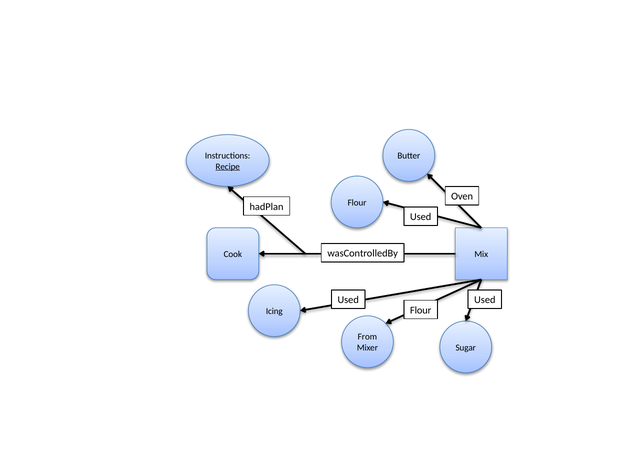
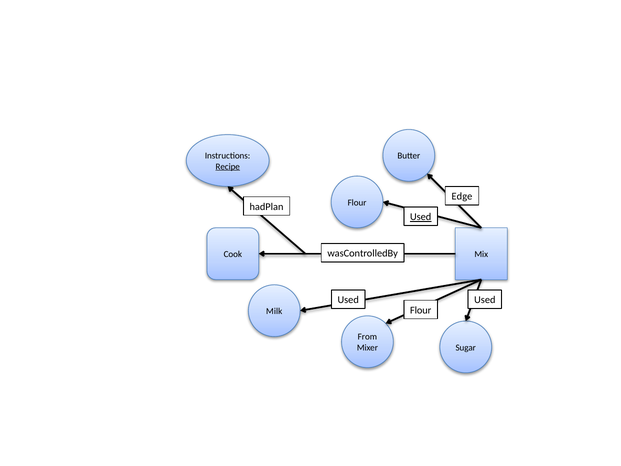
Oven: Oven -> Edge
Used at (421, 217) underline: none -> present
Icing: Icing -> Milk
